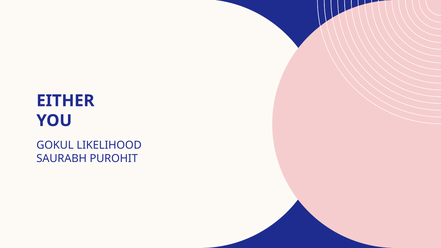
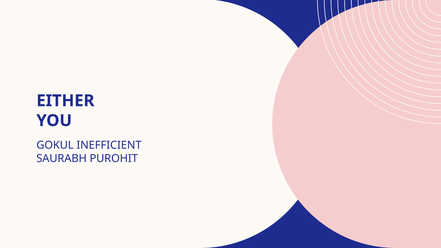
LIKELIHOOD: LIKELIHOOD -> INEFFICIENT
